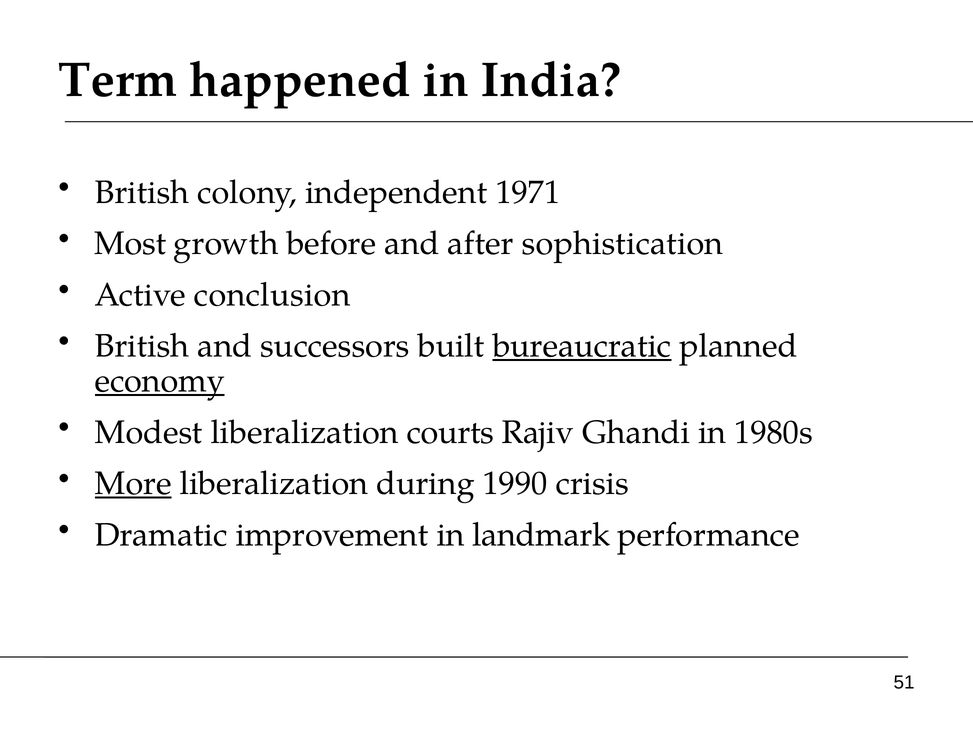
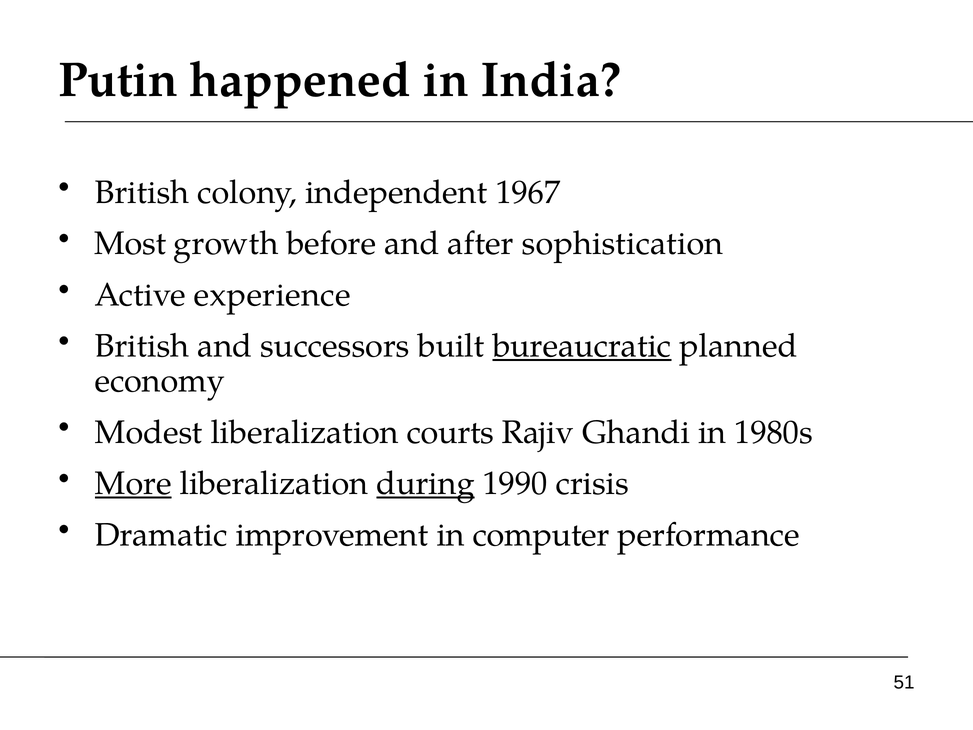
Term: Term -> Putin
1971: 1971 -> 1967
conclusion: conclusion -> experience
economy underline: present -> none
during underline: none -> present
landmark: landmark -> computer
